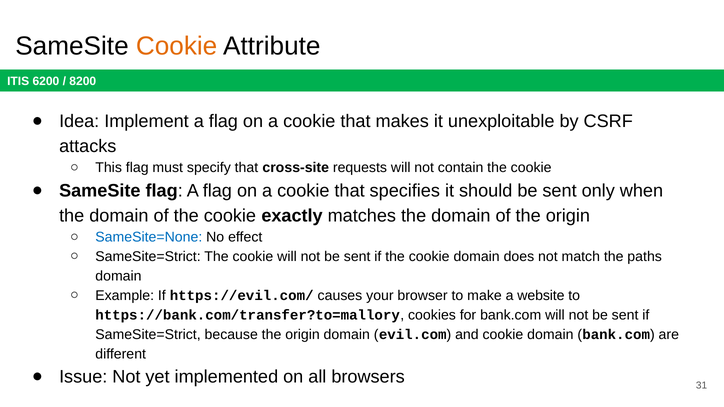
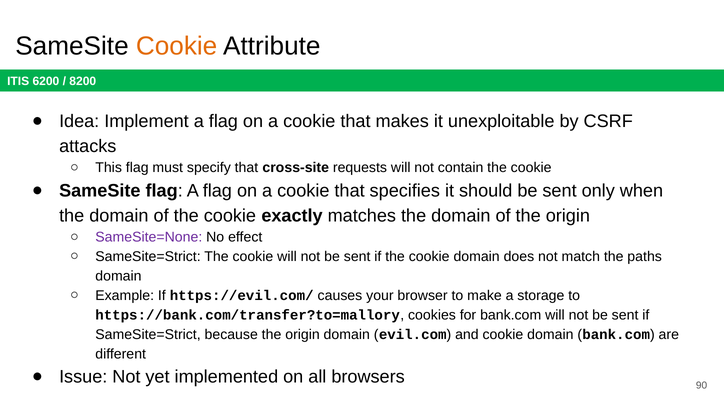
SameSite=None colour: blue -> purple
website: website -> storage
31: 31 -> 90
